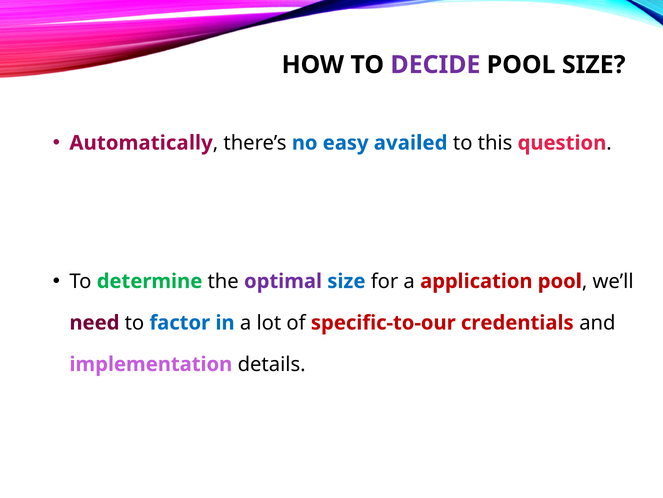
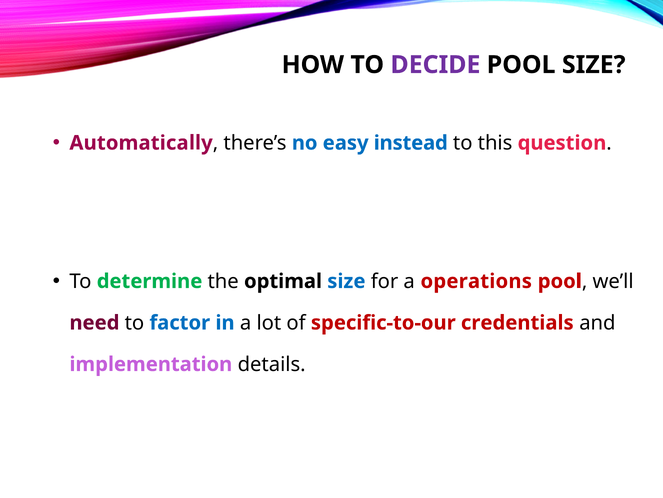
availed: availed -> instead
optimal colour: purple -> black
application: application -> operations
